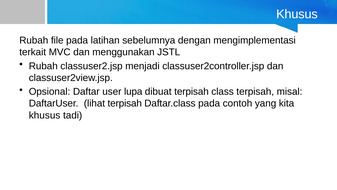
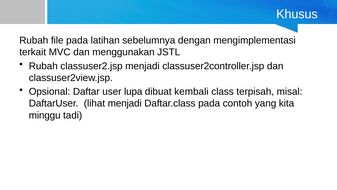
dibuat terpisah: terpisah -> kembali
lihat terpisah: terpisah -> menjadi
khusus at (45, 115): khusus -> minggu
